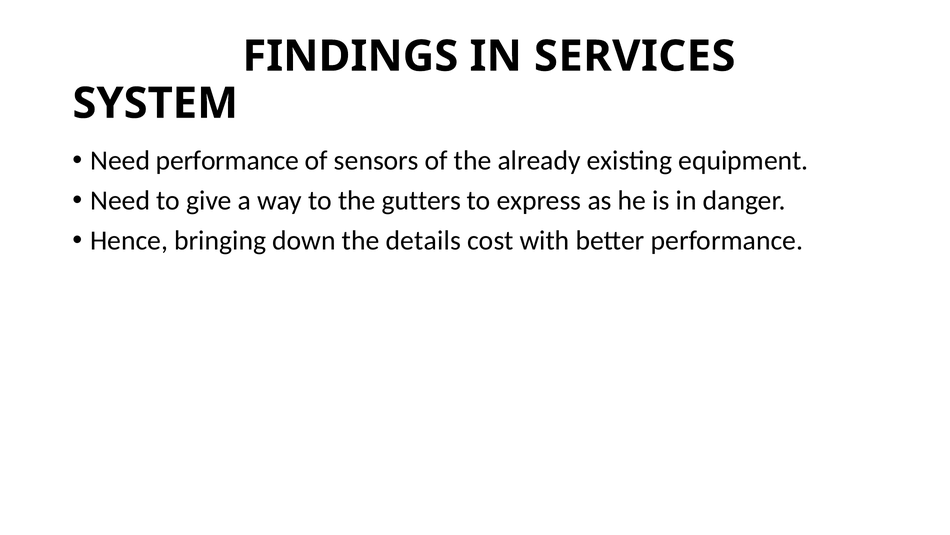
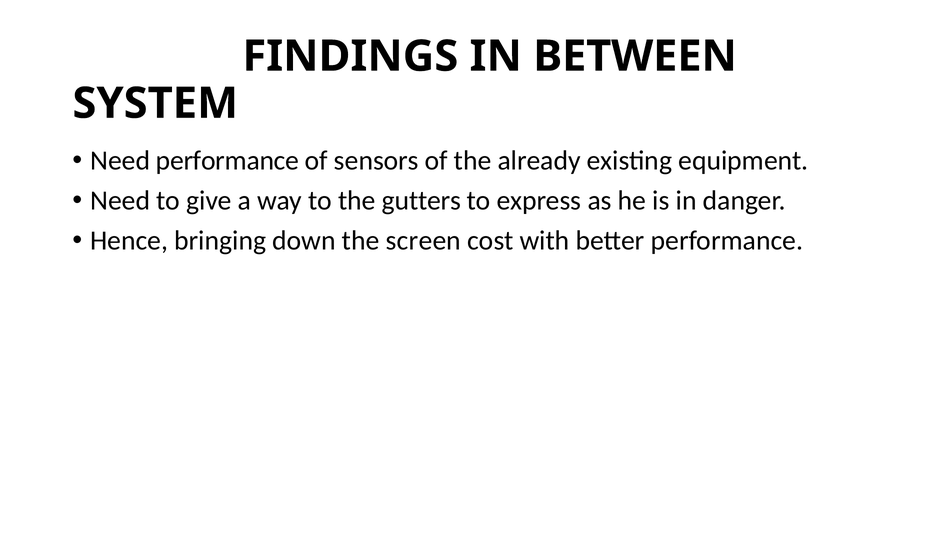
SERVICES: SERVICES -> BETWEEN
details: details -> screen
